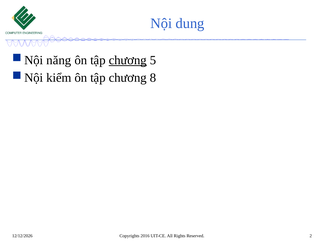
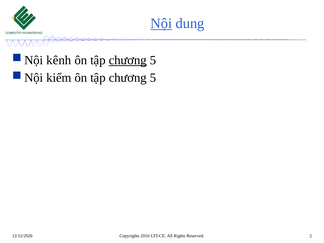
Nội underline: none -> present
năng: năng -> kênh
8 at (153, 78): 8 -> 5
